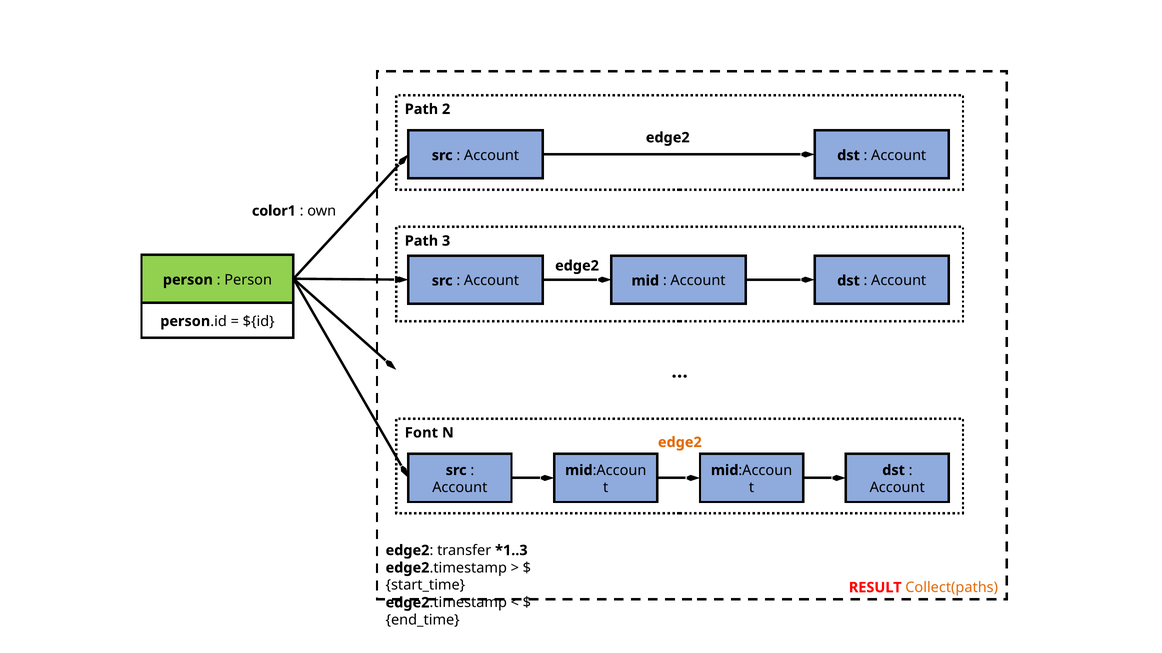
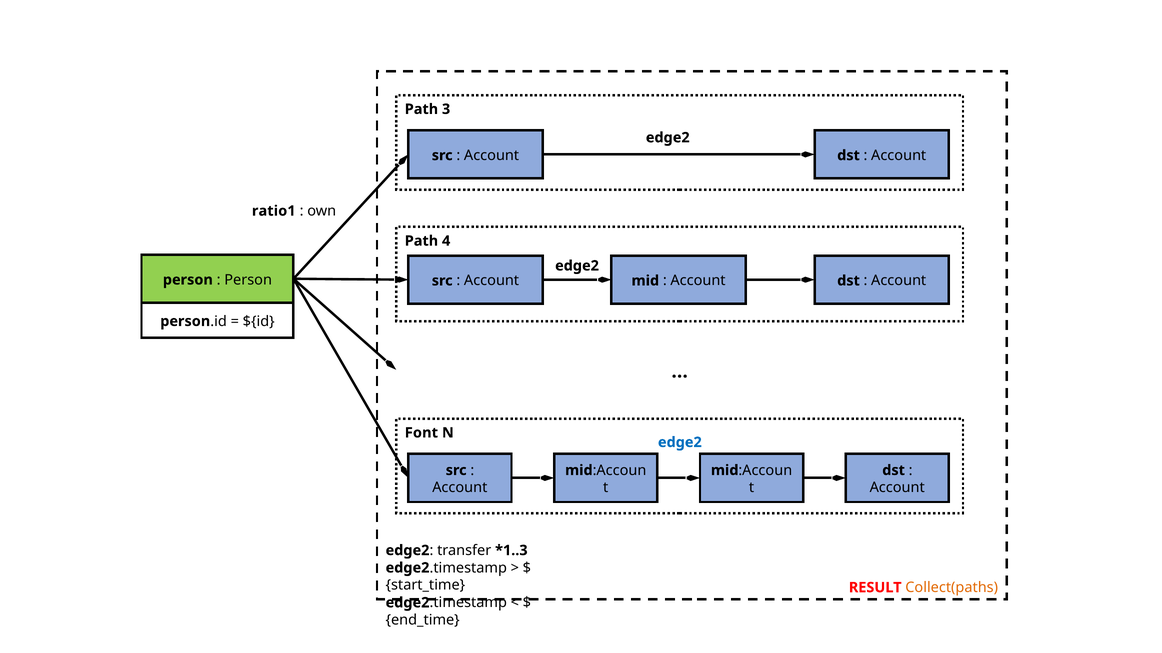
2: 2 -> 3
color1: color1 -> ratio1
3: 3 -> 4
edge2 at (680, 443) colour: orange -> blue
